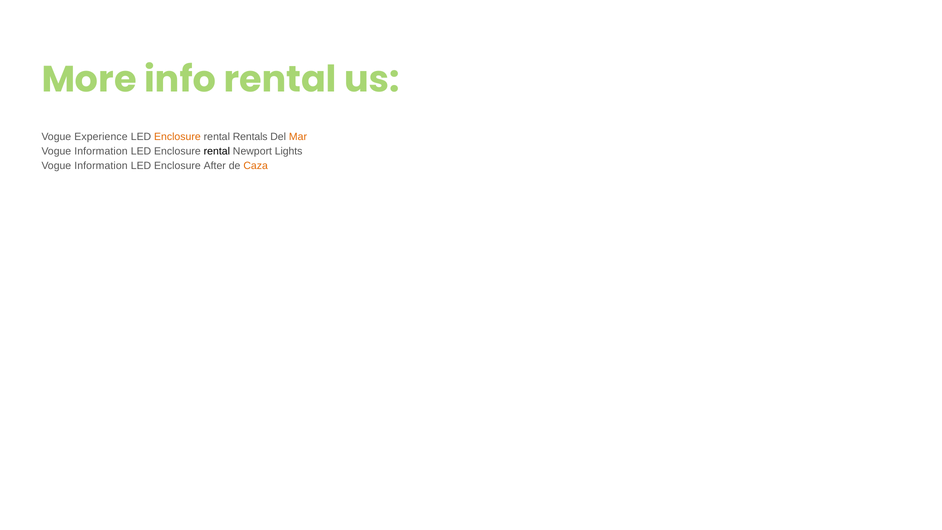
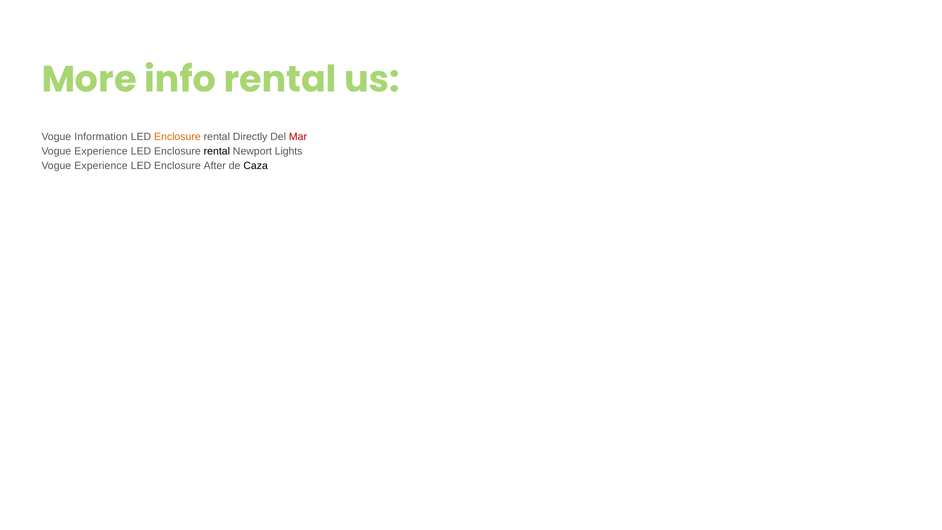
Experience: Experience -> Information
Rentals: Rentals -> Directly
Mar colour: orange -> red
Information at (101, 151): Information -> Experience
Information at (101, 166): Information -> Experience
Caza colour: orange -> black
